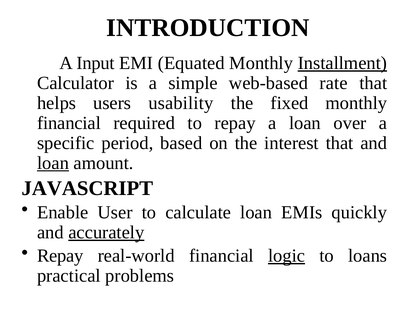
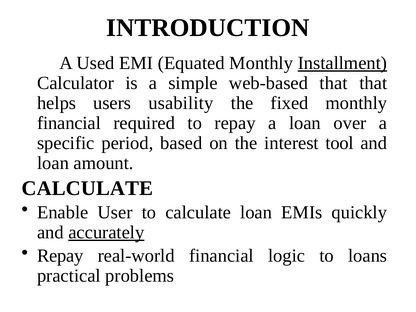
Input: Input -> Used
web-based rate: rate -> that
interest that: that -> tool
loan at (53, 163) underline: present -> none
JAVASCRIPT at (87, 188): JAVASCRIPT -> CALCULATE
logic underline: present -> none
